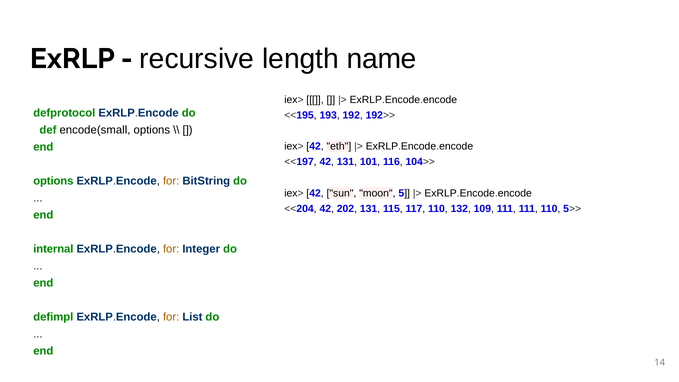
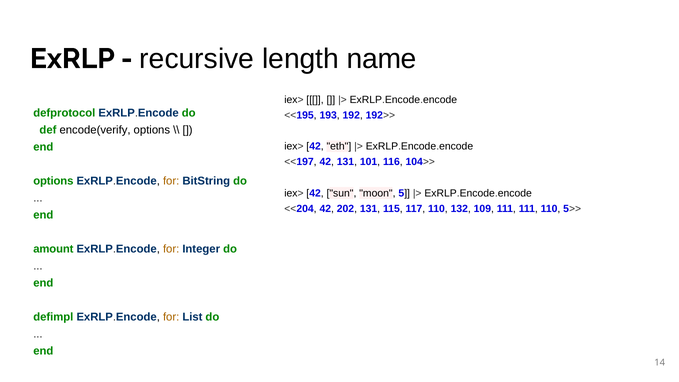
encode(small: encode(small -> encode(verify
internal: internal -> amount
